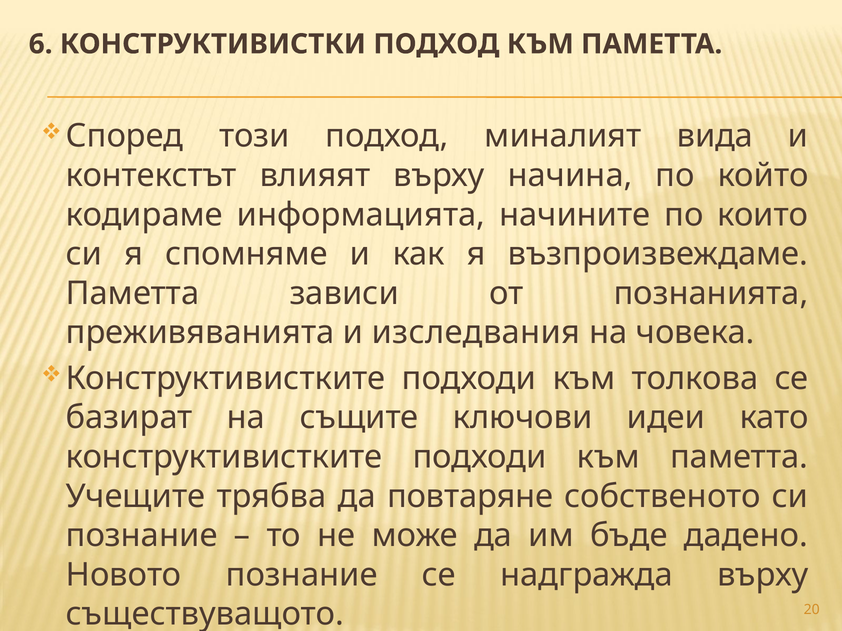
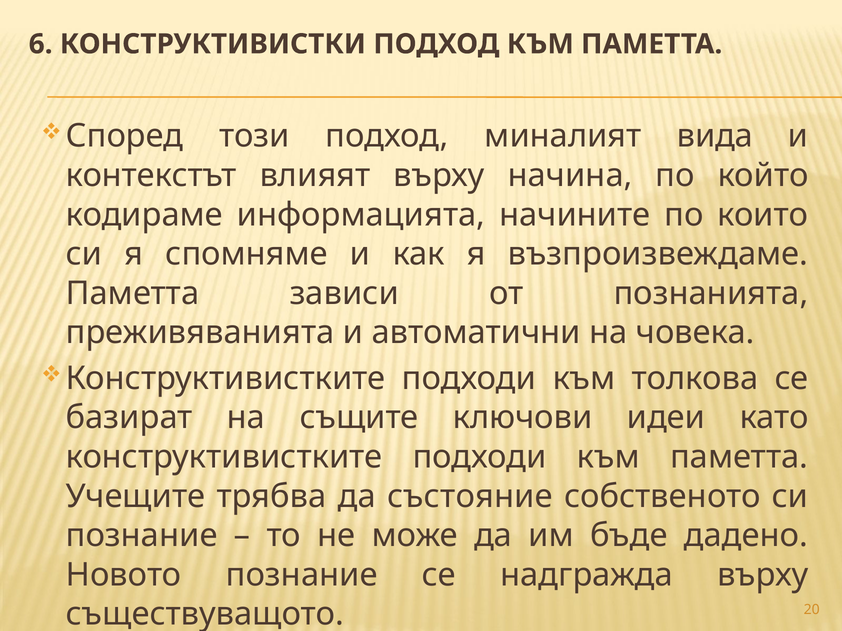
изследвания: изследвания -> автоматични
повтаряне: повтаряне -> състояние
